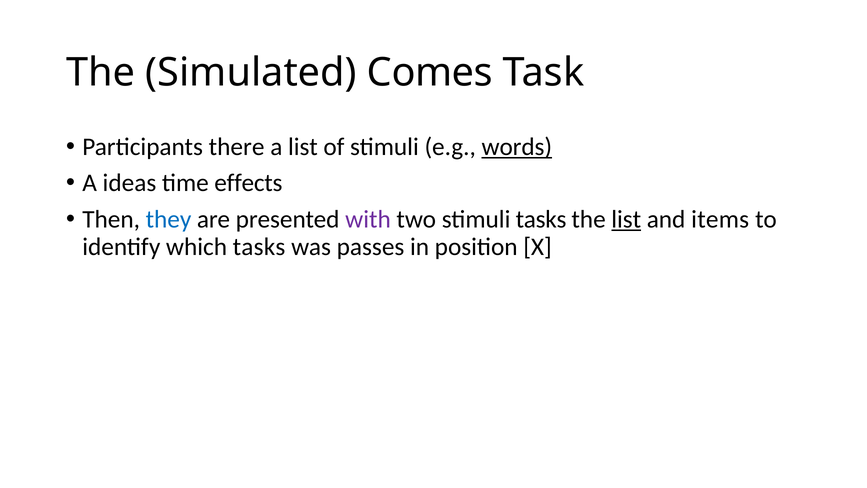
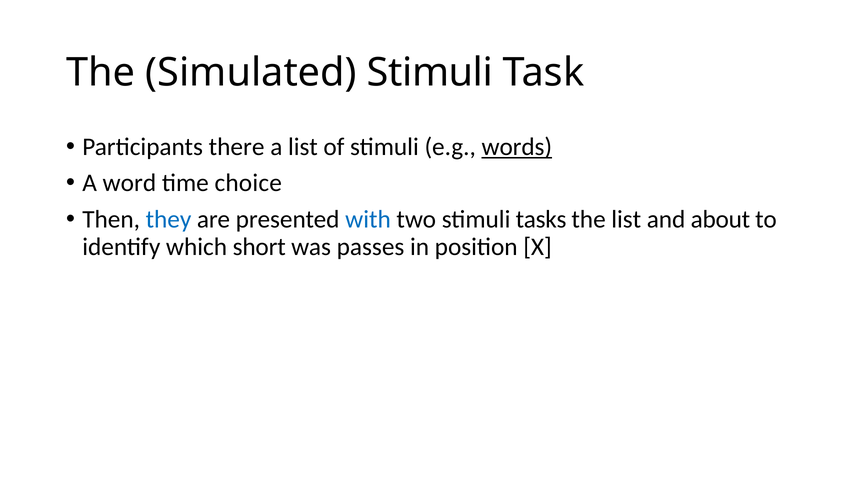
Simulated Comes: Comes -> Stimuli
ideas: ideas -> word
effects: effects -> choice
with colour: purple -> blue
list at (626, 219) underline: present -> none
items: items -> about
which tasks: tasks -> short
